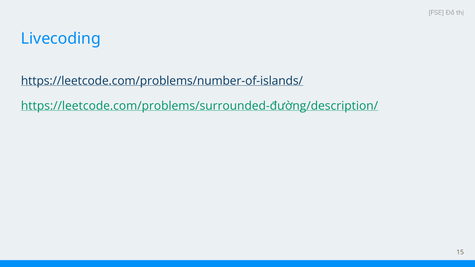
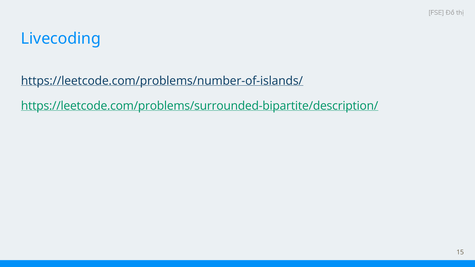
https://leetcode.com/problems/surrounded-đường/description/: https://leetcode.com/problems/surrounded-đường/description/ -> https://leetcode.com/problems/surrounded-bipartite/description/
